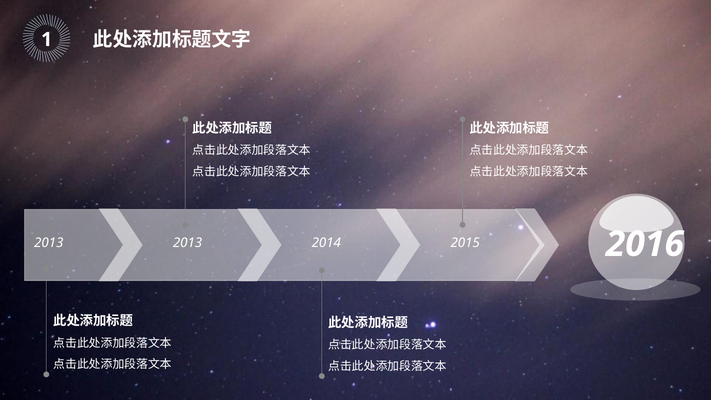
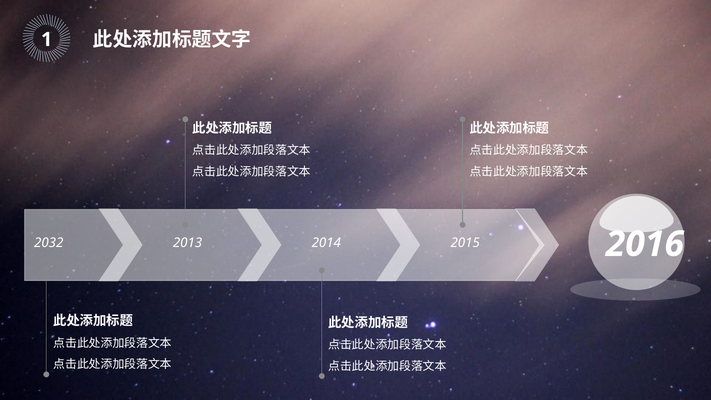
2013 at (49, 243): 2013 -> 2032
